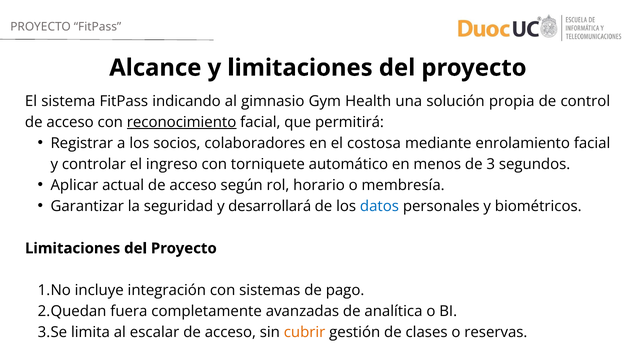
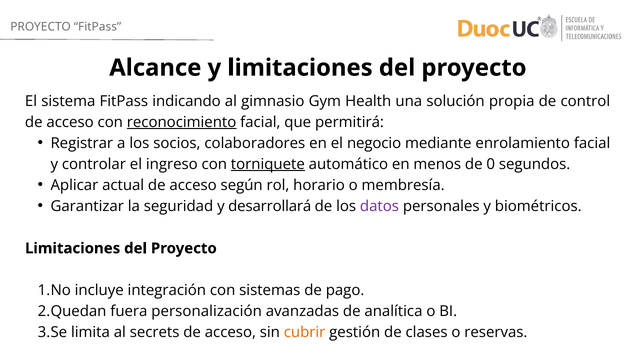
costosa: costosa -> negocio
torniquete underline: none -> present
3: 3 -> 0
datos colour: blue -> purple
completamente: completamente -> personalización
escalar: escalar -> secrets
